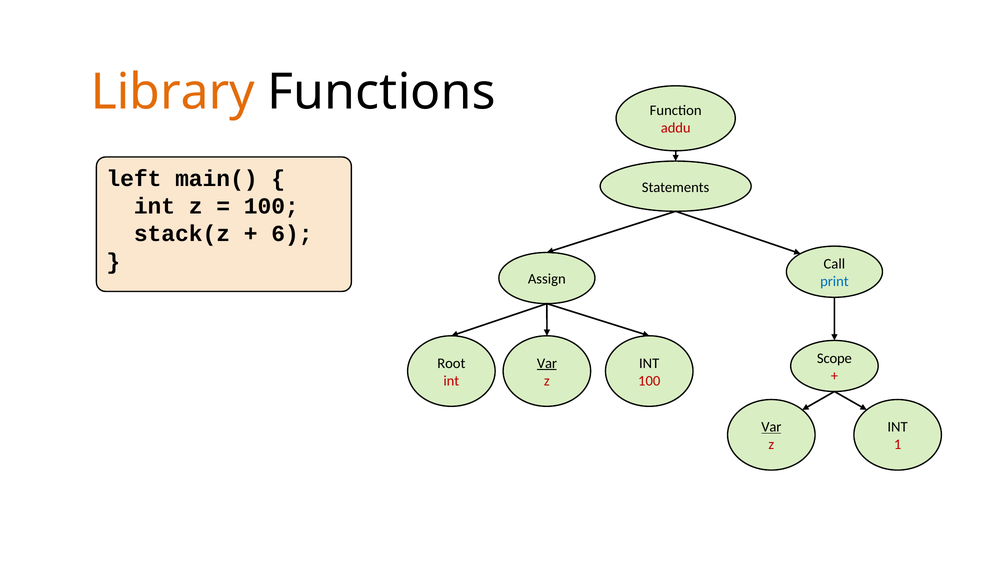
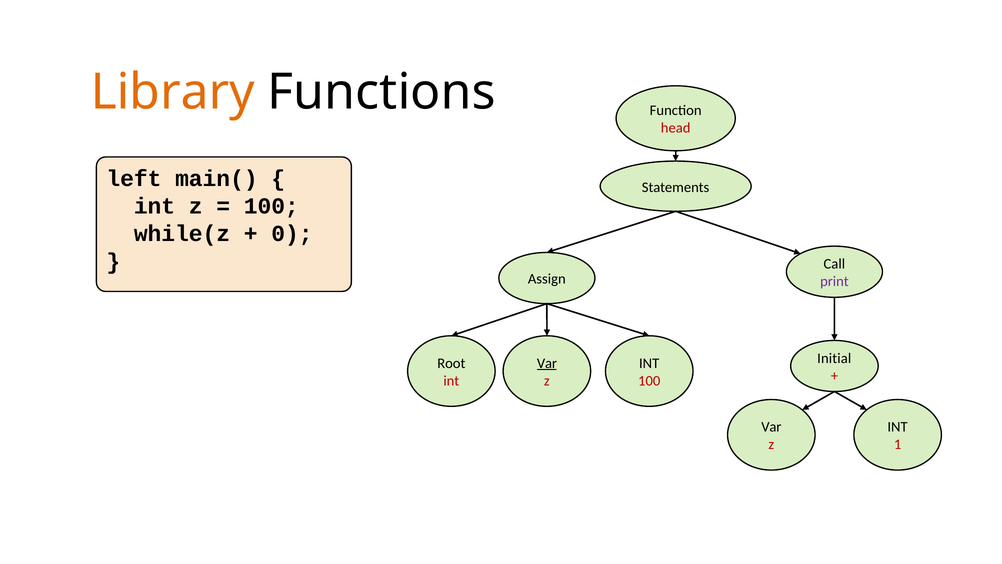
addu: addu -> head
stack(z: stack(z -> while(z
6: 6 -> 0
print colour: blue -> purple
Scope: Scope -> Initial
Var at (771, 427) underline: present -> none
